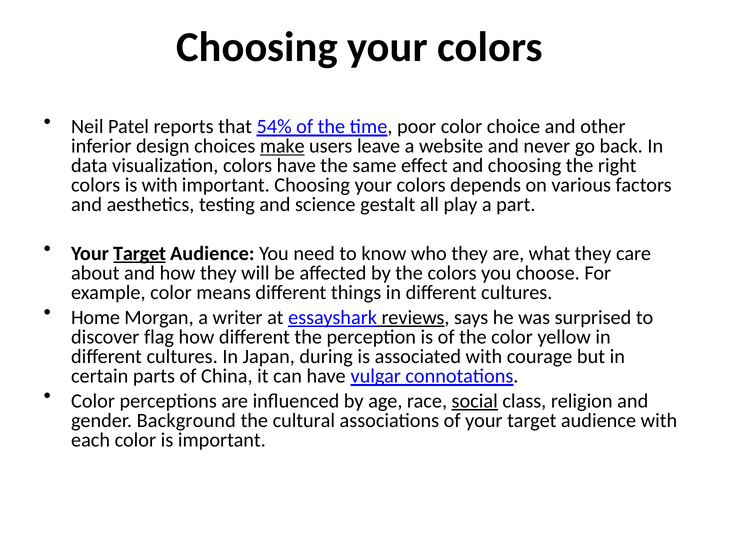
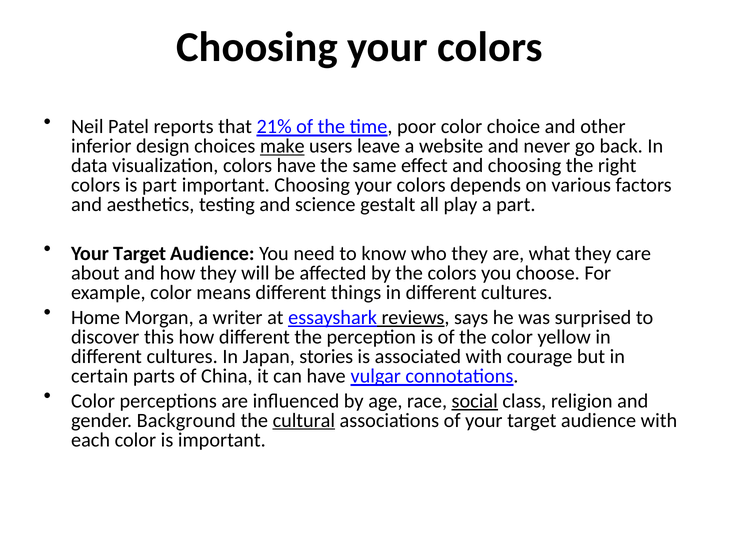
54%: 54% -> 21%
is with: with -> part
Target at (140, 253) underline: present -> none
flag: flag -> this
during: during -> stories
cultural underline: none -> present
